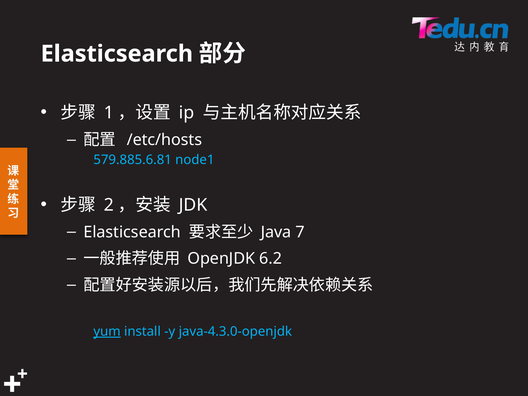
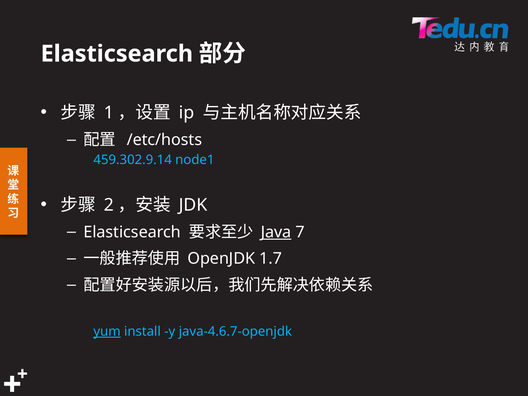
579.885.6.81: 579.885.6.81 -> 459.302.9.14
Java underline: none -> present
6.2: 6.2 -> 1.7
java-4.3.0-openjdk: java-4.3.0-openjdk -> java-4.6.7-openjdk
